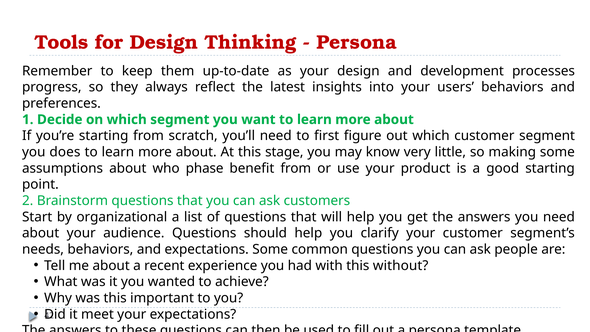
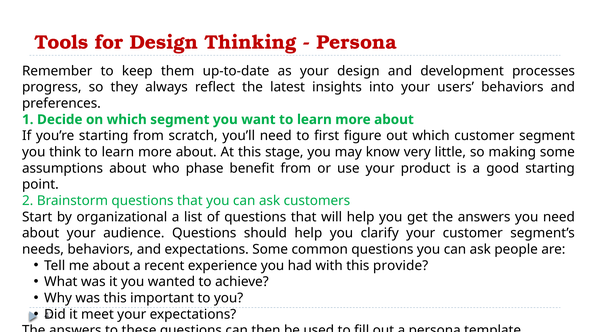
does: does -> think
without: without -> provide
